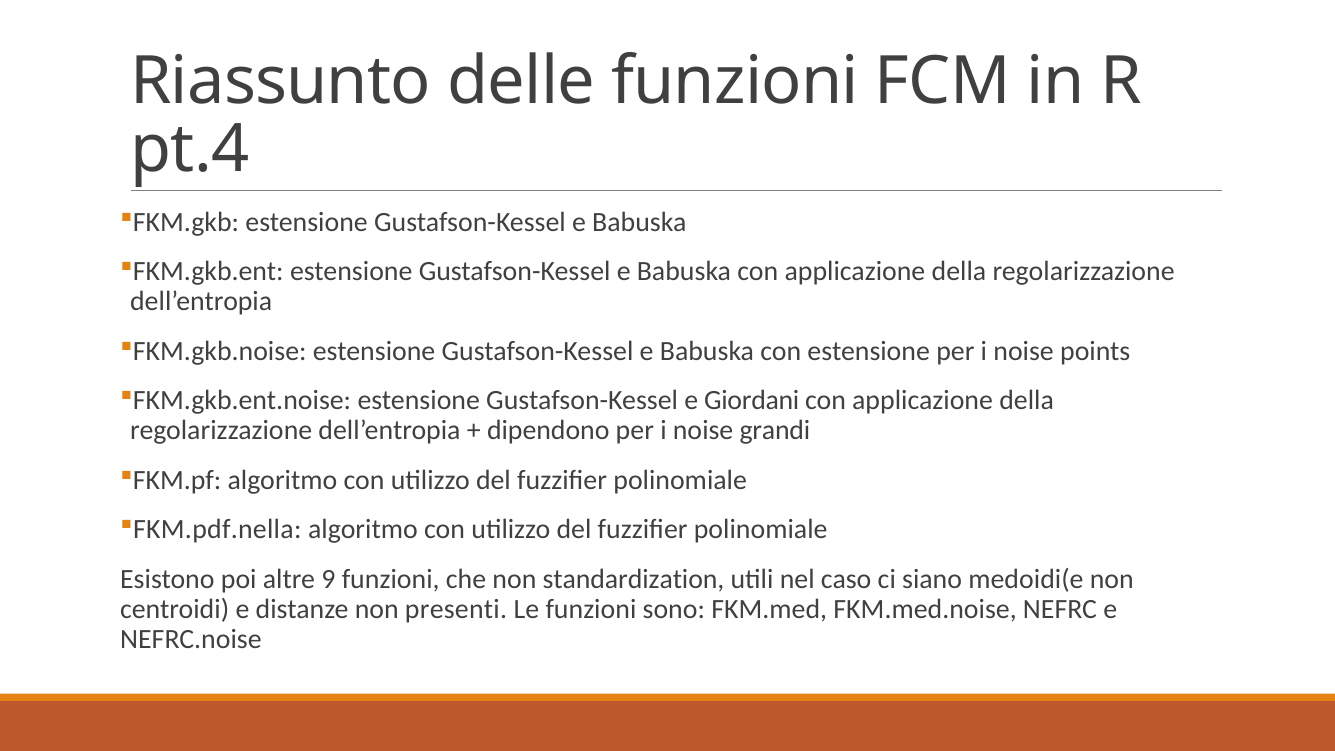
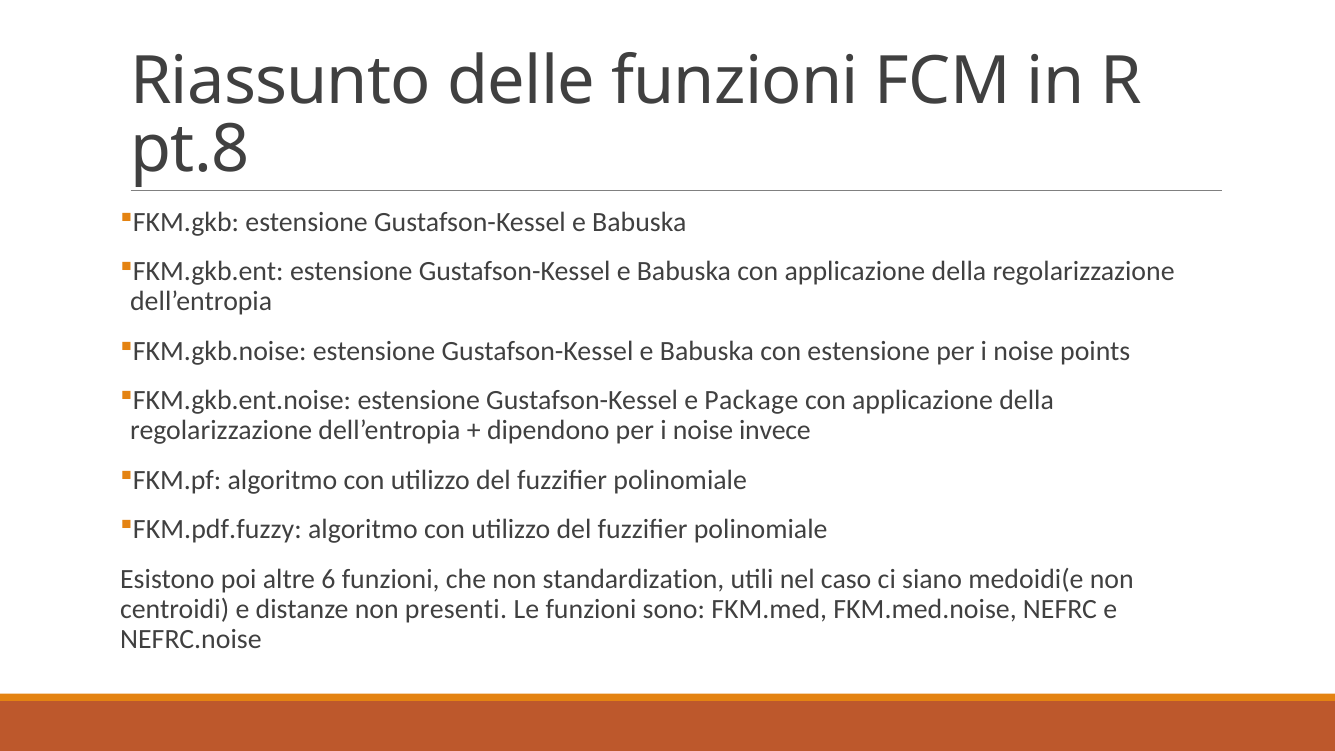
pt.4: pt.4 -> pt.8
Giordani: Giordani -> Package
grandi: grandi -> invece
FKM.pdf.nella: FKM.pdf.nella -> FKM.pdf.fuzzy
9: 9 -> 6
